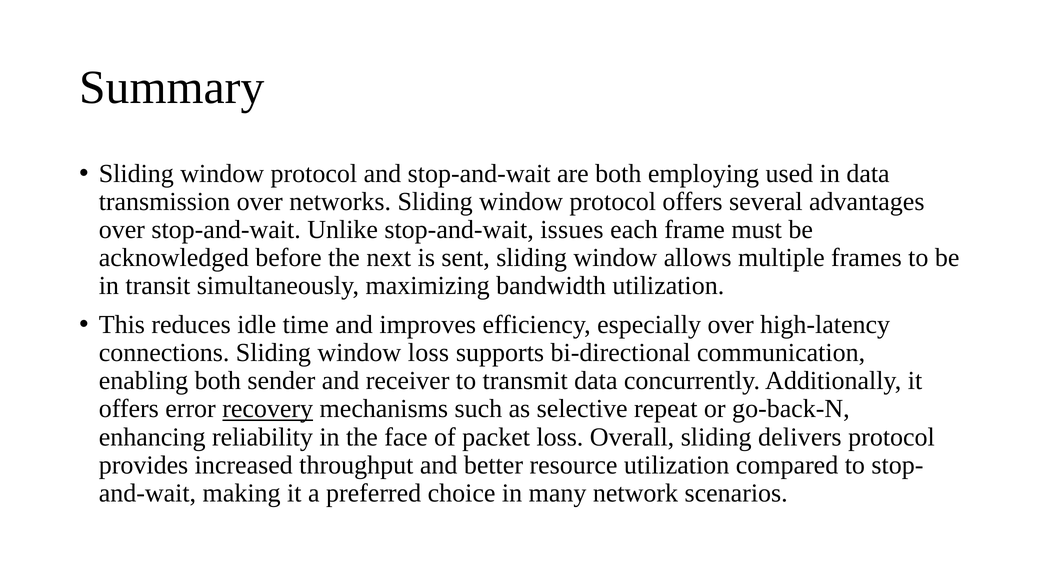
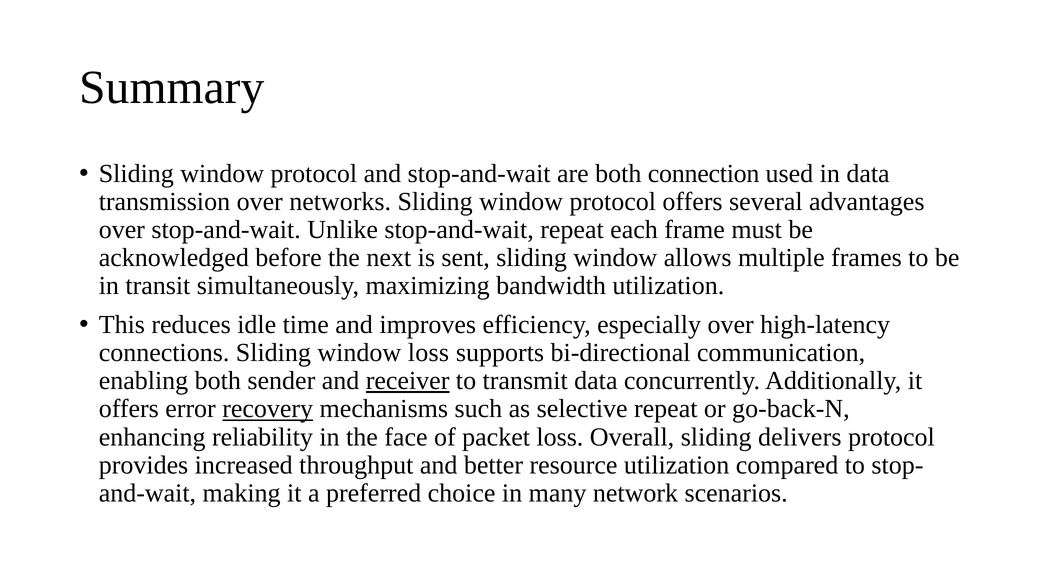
employing: employing -> connection
stop-and-wait issues: issues -> repeat
receiver underline: none -> present
